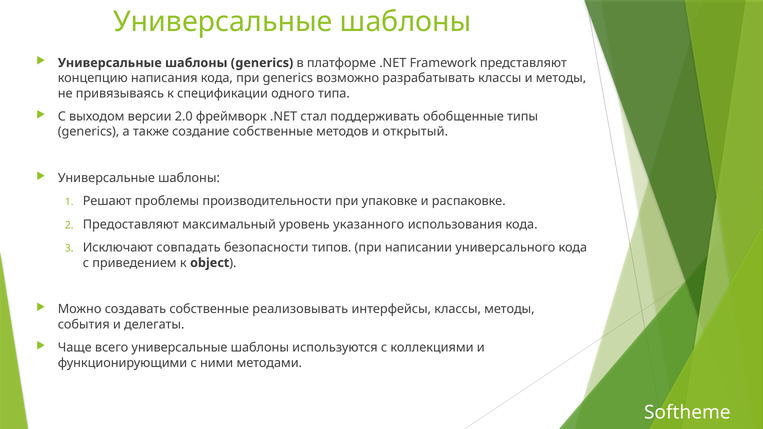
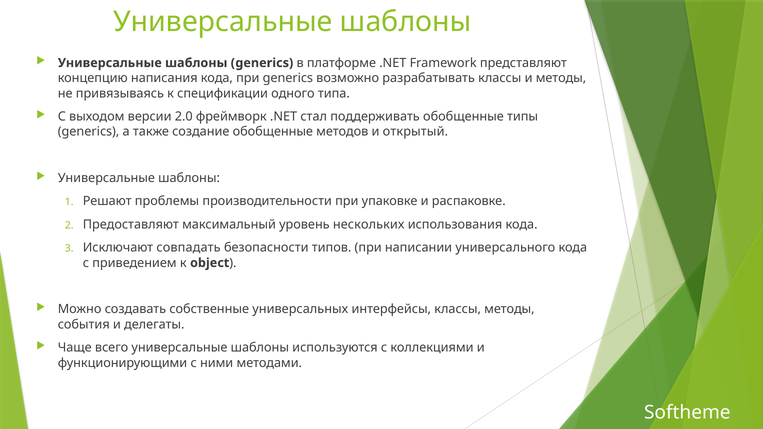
создание собственные: собственные -> обобщенные
указанного: указанного -> нескольких
реализовывать: реализовывать -> универсальных
